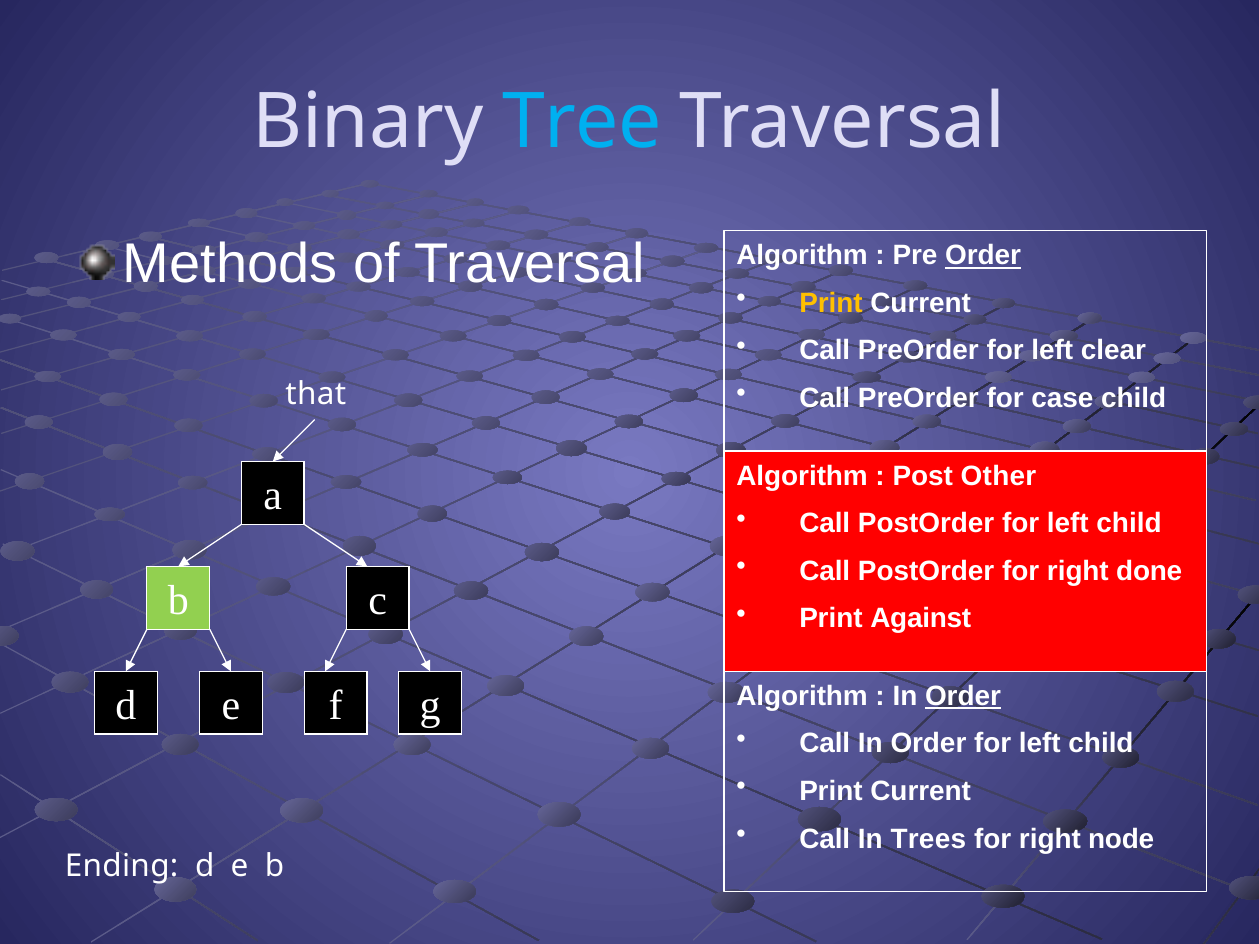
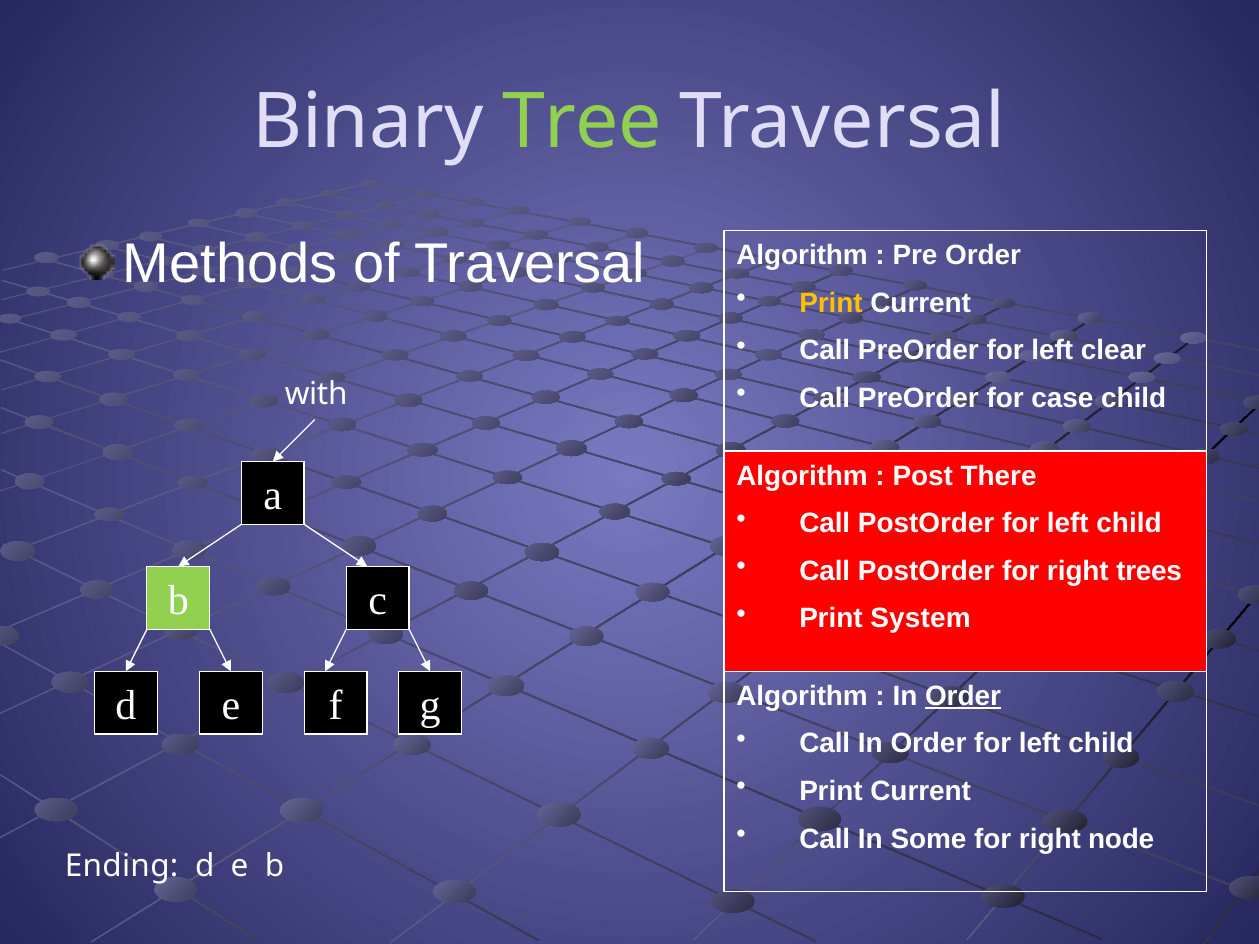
Tree colour: light blue -> light green
Order at (983, 256) underline: present -> none
that: that -> with
Other: Other -> There
done: done -> trees
Against: Against -> System
Trees: Trees -> Some
